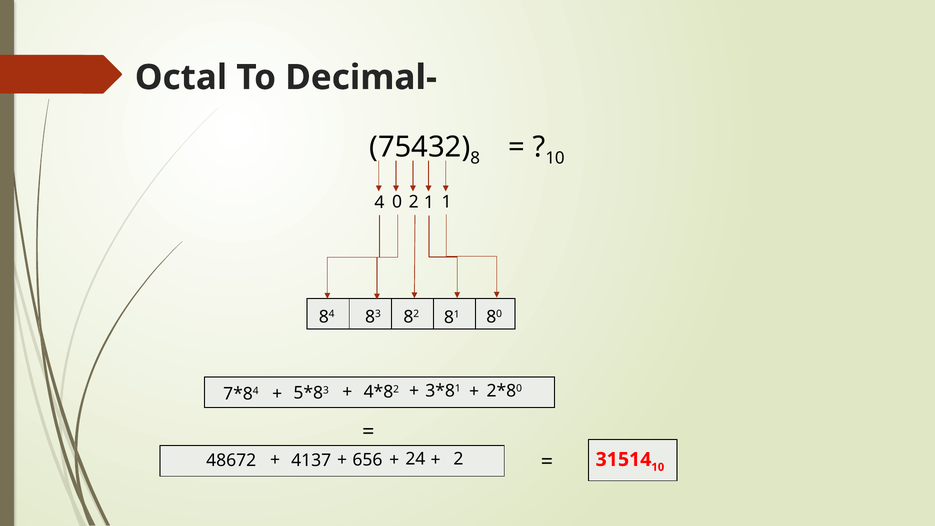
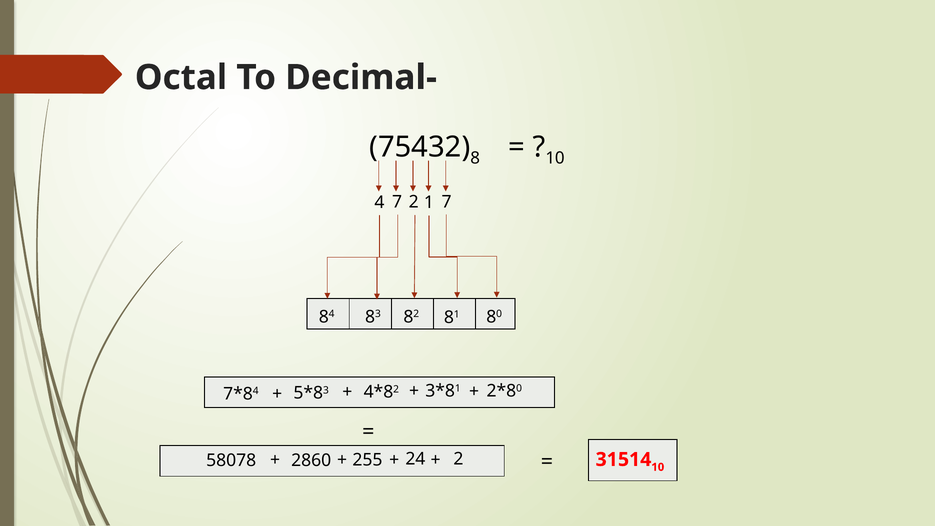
4 0: 0 -> 7
2 1: 1 -> 7
48672: 48672 -> 58078
4137: 4137 -> 2860
656: 656 -> 255
